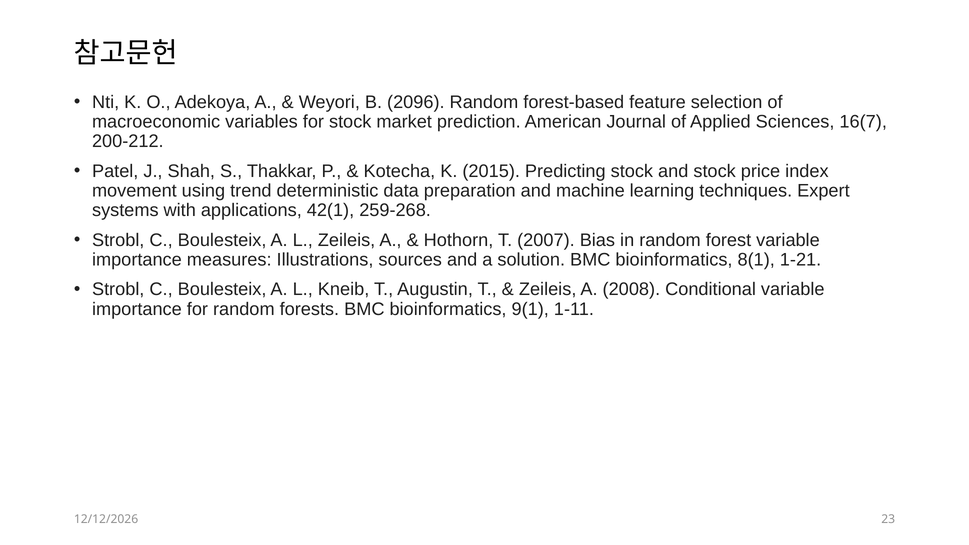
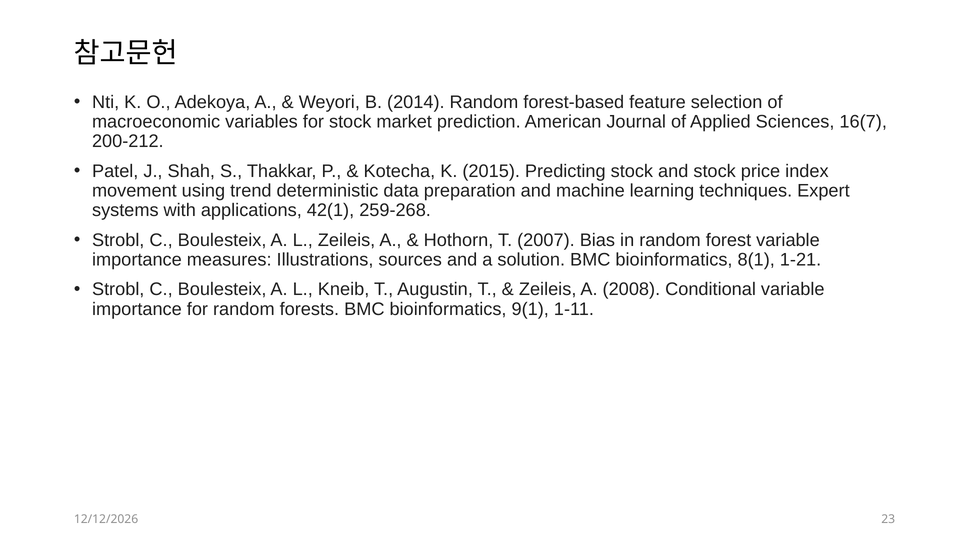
2096: 2096 -> 2014
